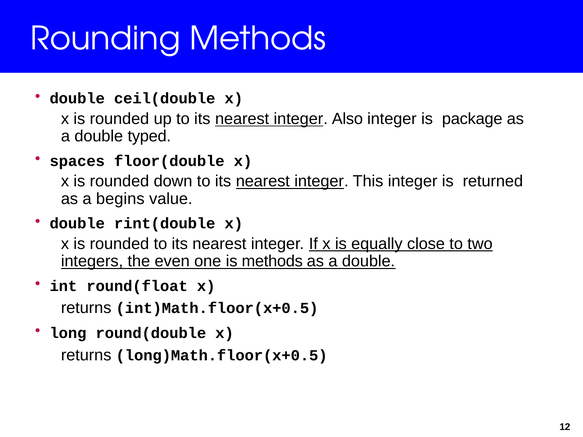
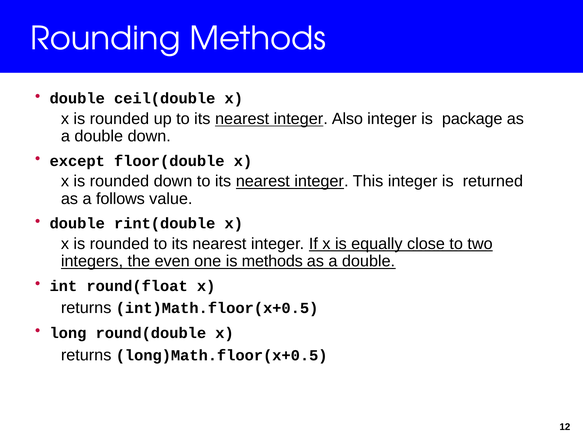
double typed: typed -> down
spaces: spaces -> except
begins: begins -> follows
